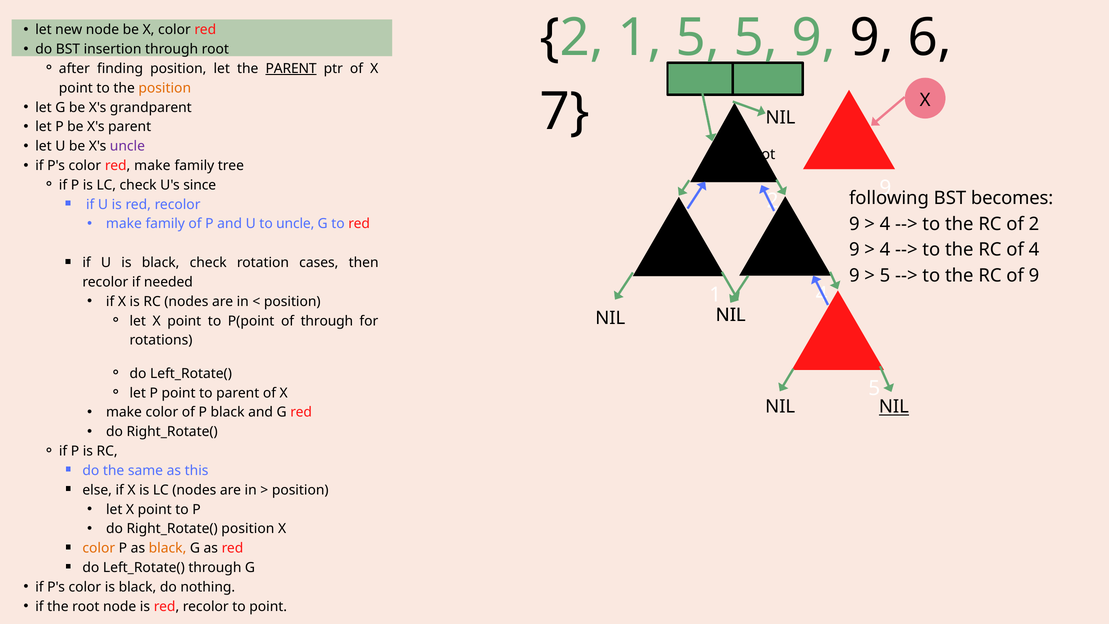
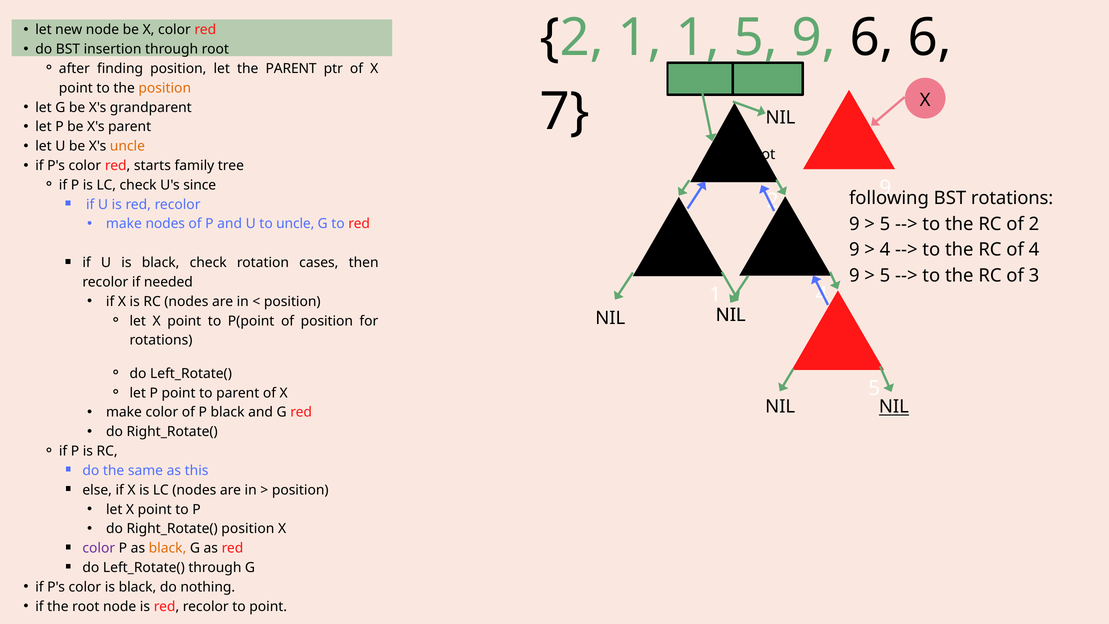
1 5: 5 -> 1
9 9: 9 -> 6
PARENT at (291, 69) underline: present -> none
uncle at (127, 146) colour: purple -> orange
red make: make -> starts
BST becomes: becomes -> rotations
family at (165, 224): family -> nodes
4 at (885, 224): 4 -> 5
of 9: 9 -> 3
of through: through -> position
color at (99, 548) colour: orange -> purple
